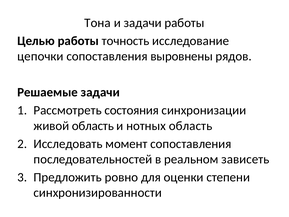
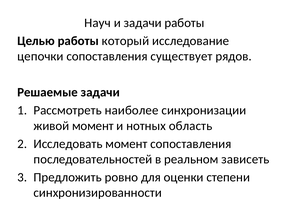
Тона: Тона -> Науч
точность: точность -> который
выровнены: выровнены -> существует
состояния: состояния -> наиболее
живой область: область -> момент
